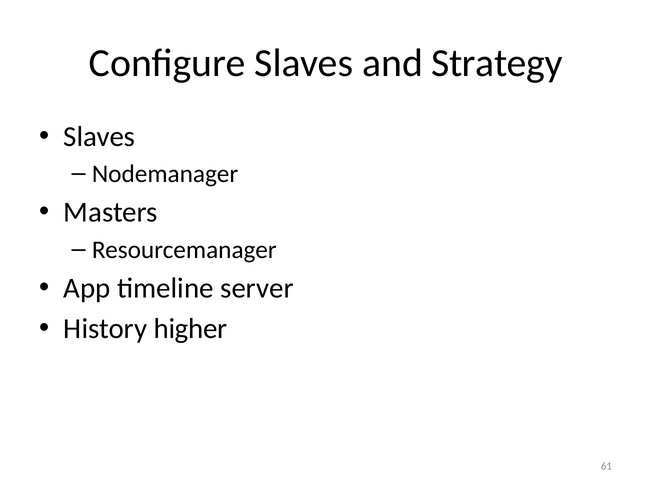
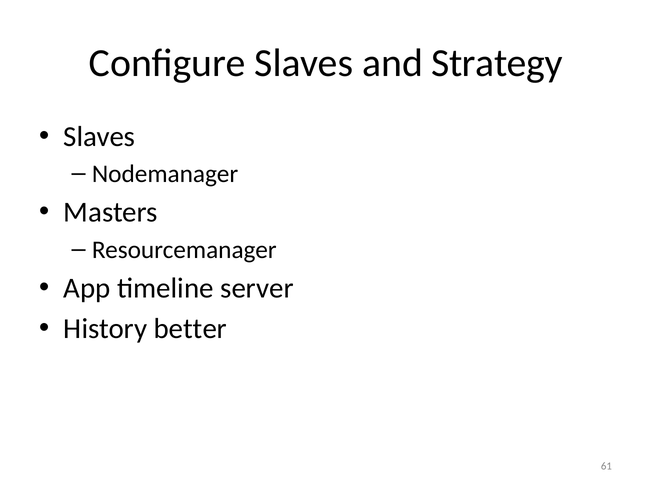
higher: higher -> better
